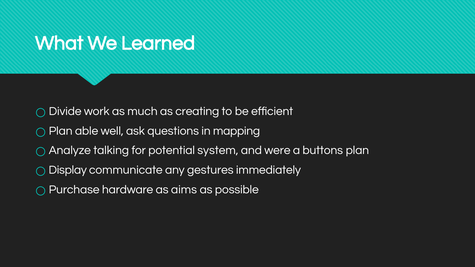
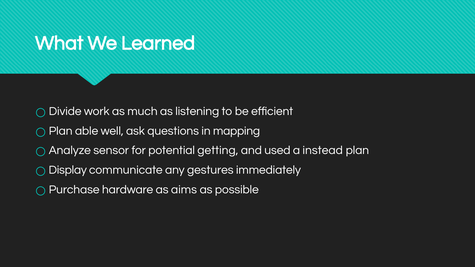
creating: creating -> listening
talking: talking -> sensor
system: system -> getting
were: were -> used
buttons: buttons -> instead
